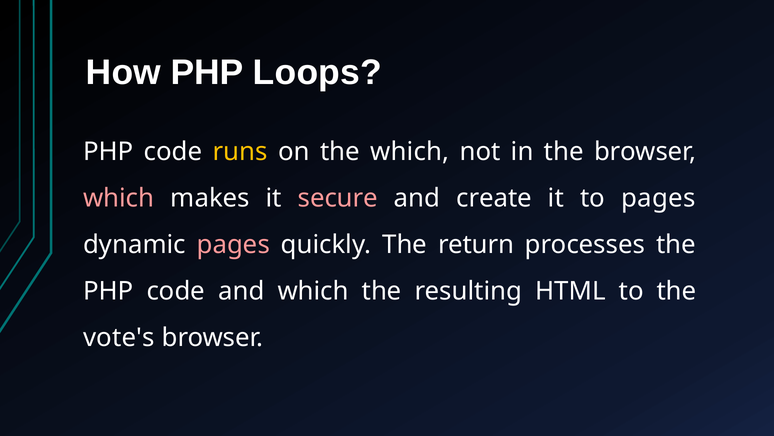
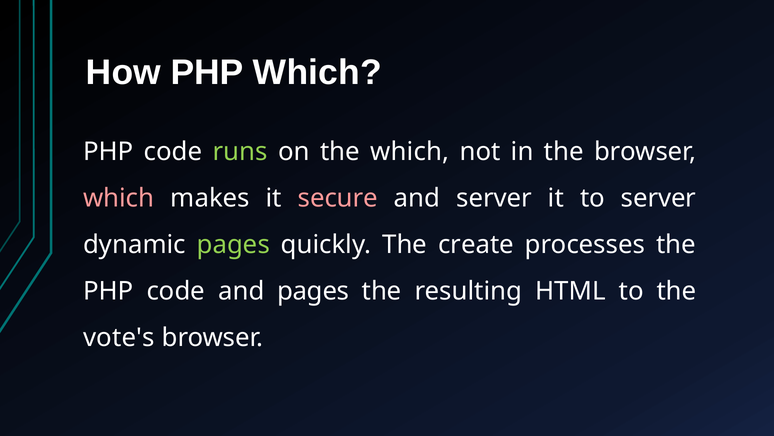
PHP Loops: Loops -> Which
runs colour: yellow -> light green
and create: create -> server
to pages: pages -> server
pages at (233, 245) colour: pink -> light green
return: return -> create
and which: which -> pages
